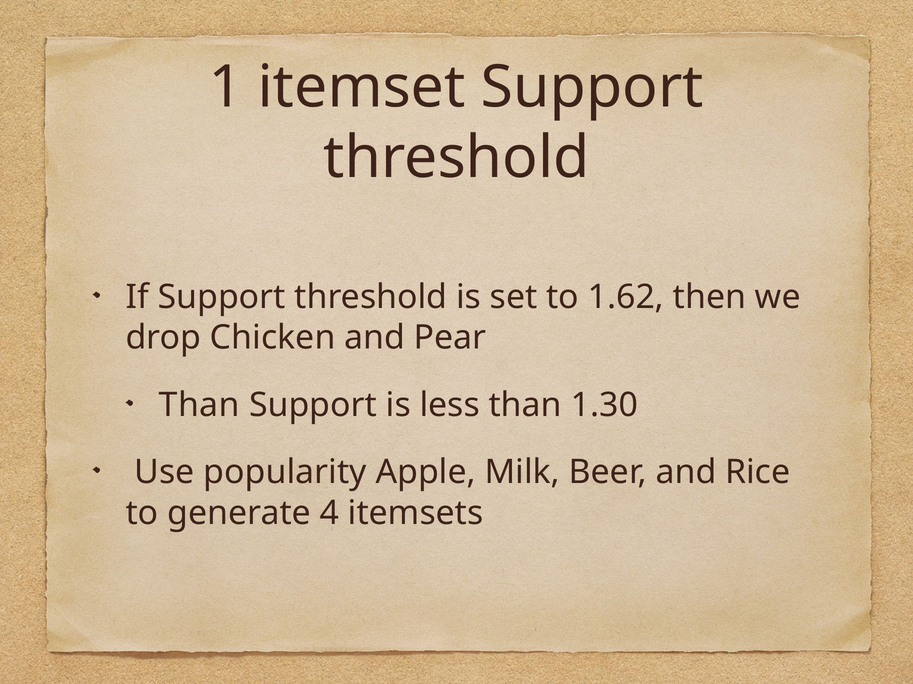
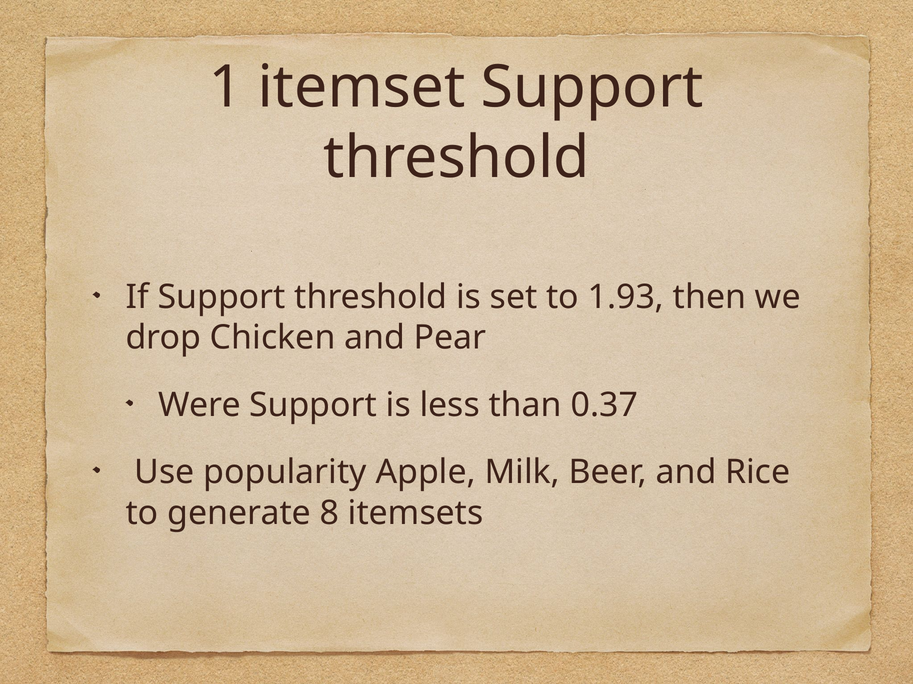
1.62: 1.62 -> 1.93
Than at (199, 405): Than -> Were
1.30: 1.30 -> 0.37
4: 4 -> 8
